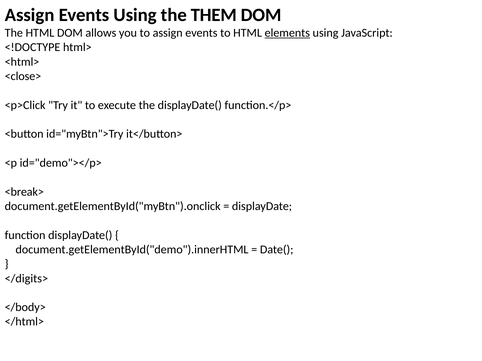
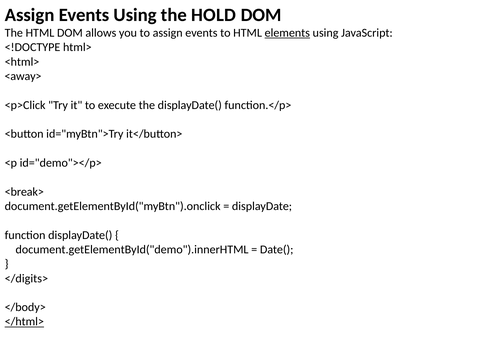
THEM: THEM -> HOLD
<close>: <close> -> <away>
</html> underline: none -> present
